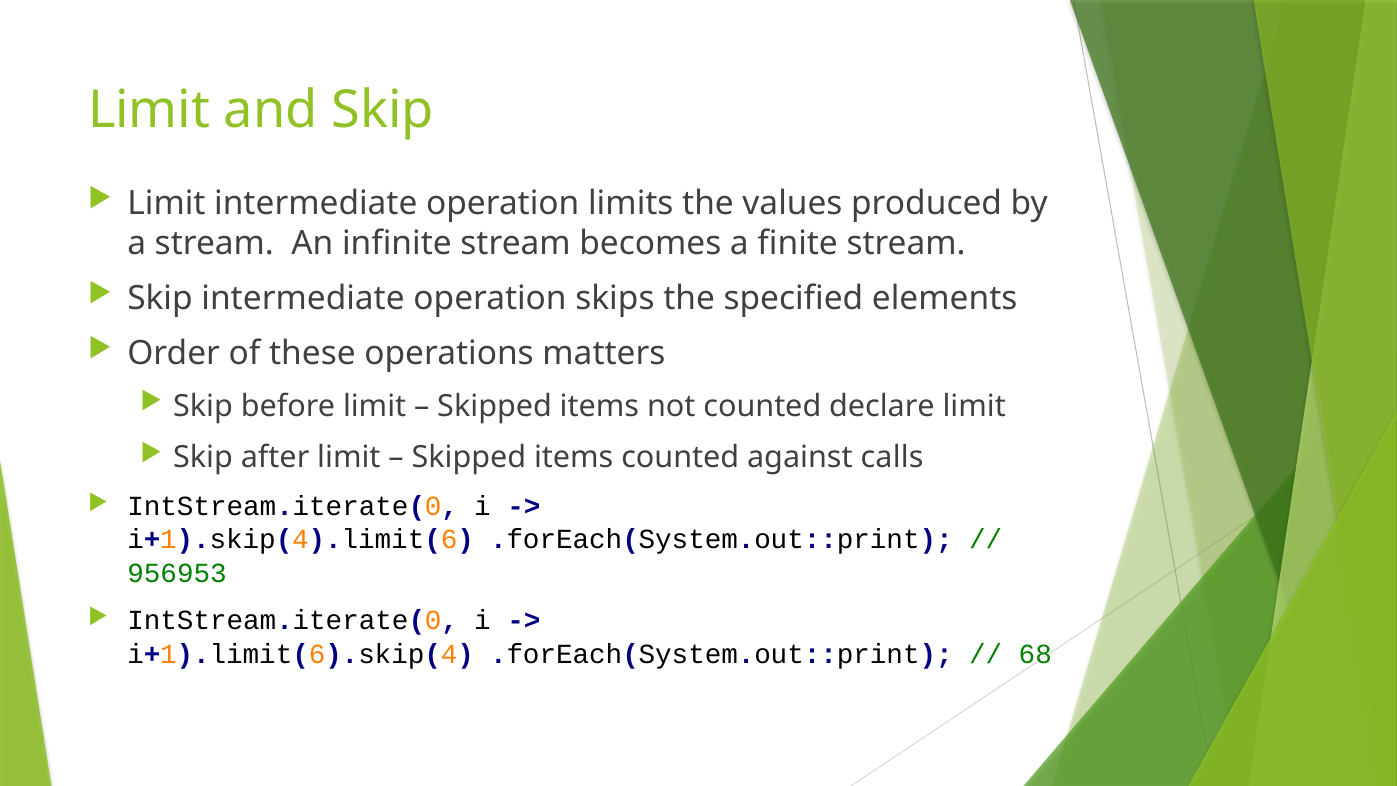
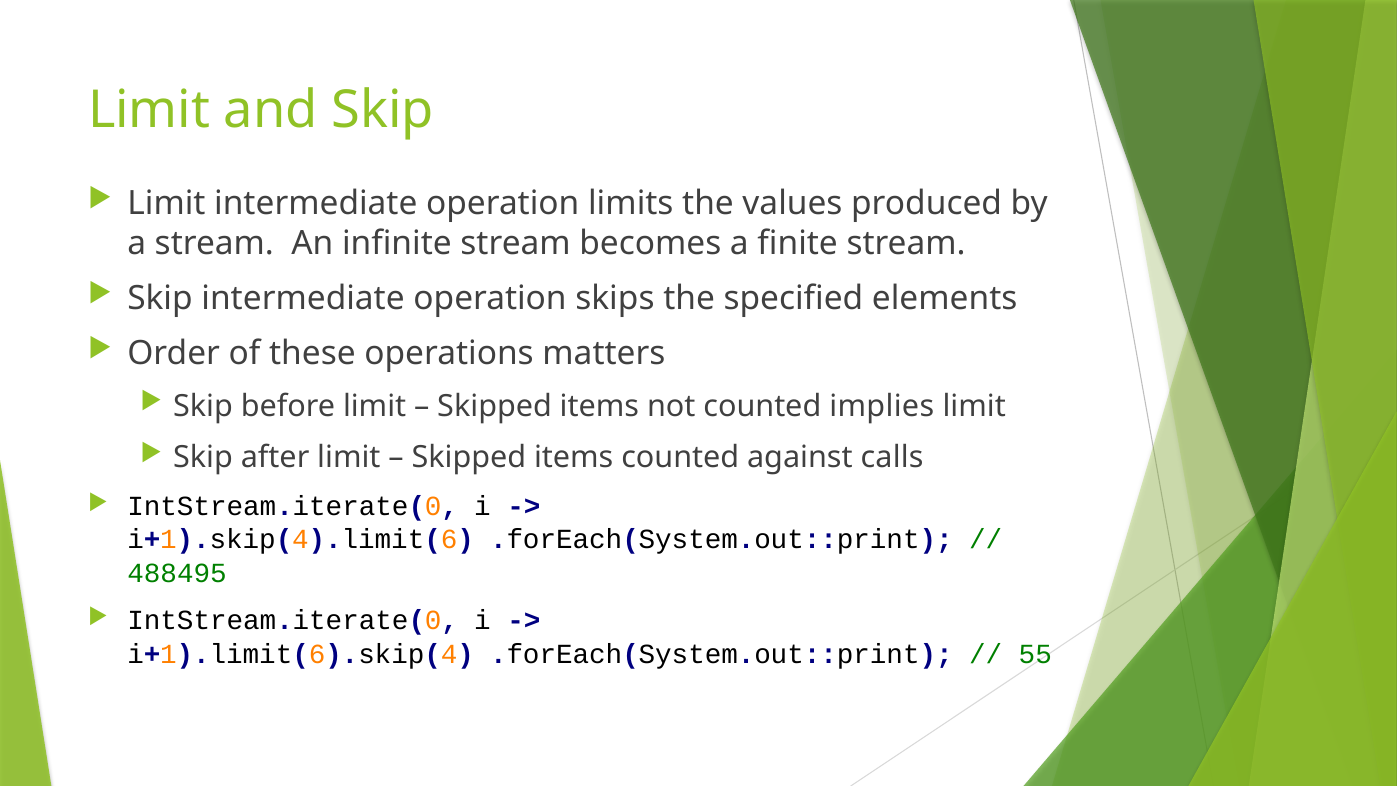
declare: declare -> implies
956953: 956953 -> 488495
68: 68 -> 55
